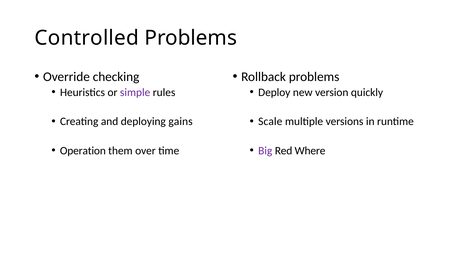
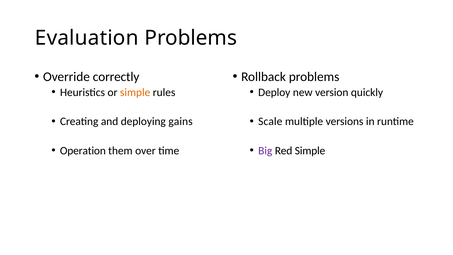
Controlled: Controlled -> Evaluation
checking: checking -> correctly
simple at (135, 92) colour: purple -> orange
Red Where: Where -> Simple
